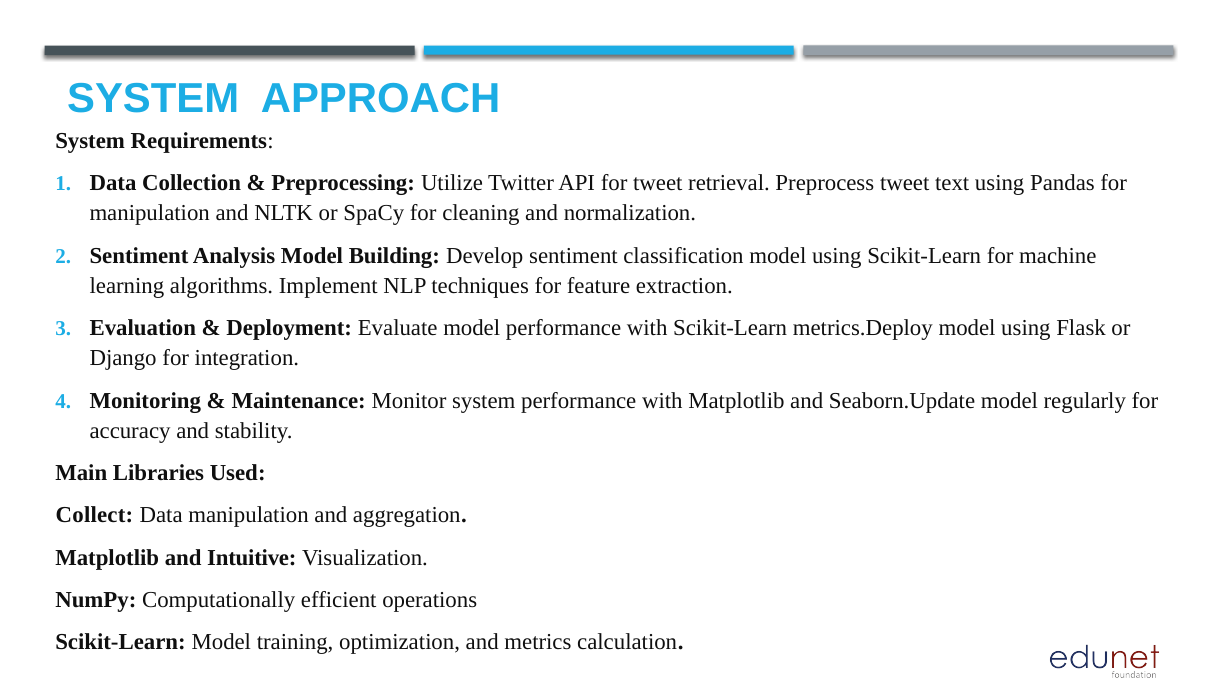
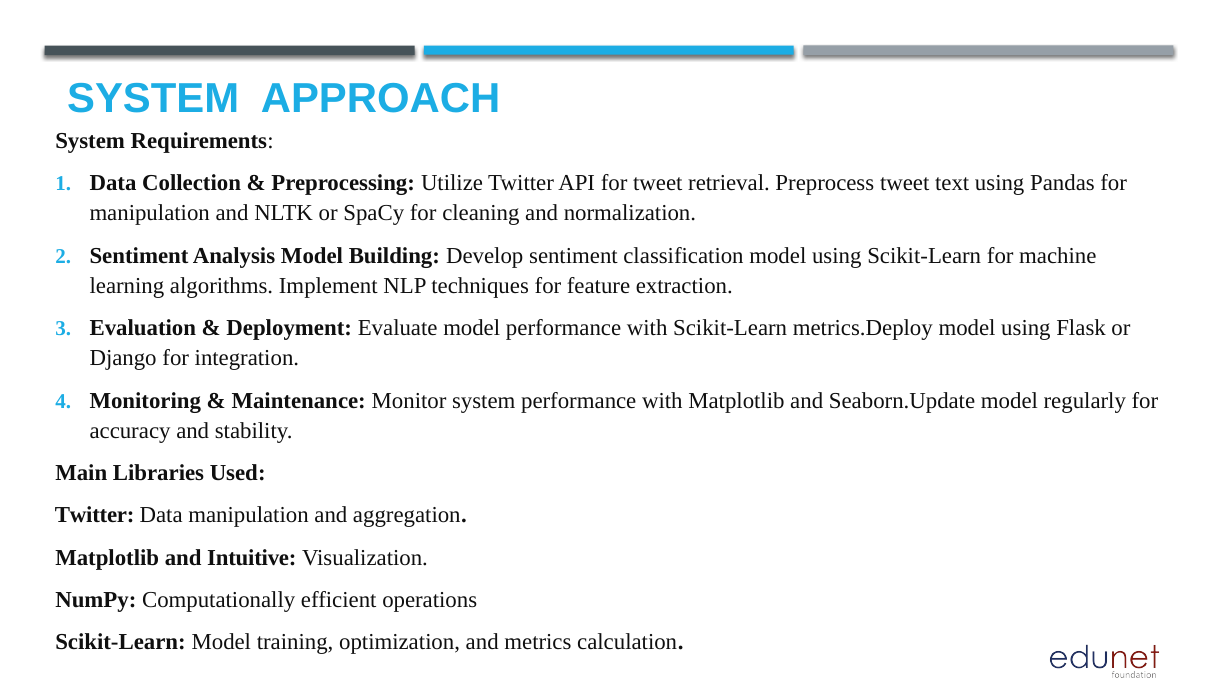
Collect at (94, 515): Collect -> Twitter
